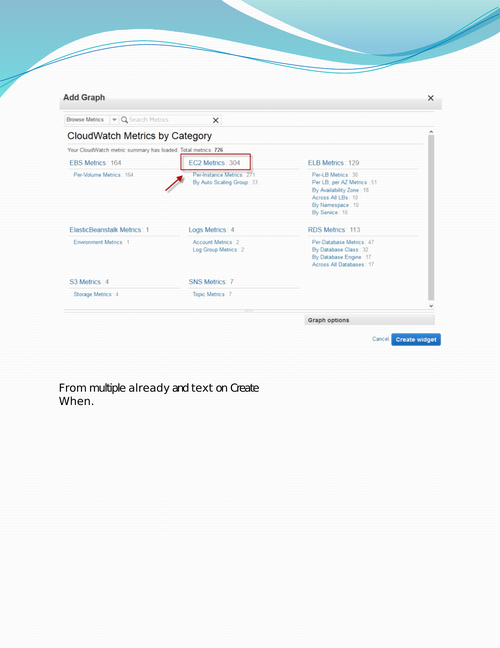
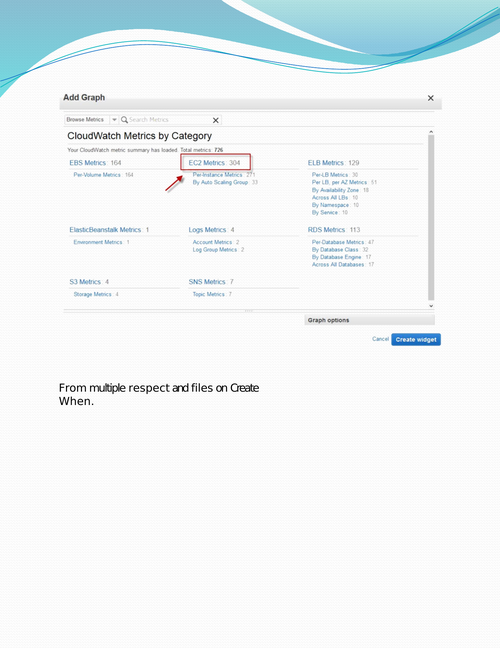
already: already -> respect
text: text -> files
